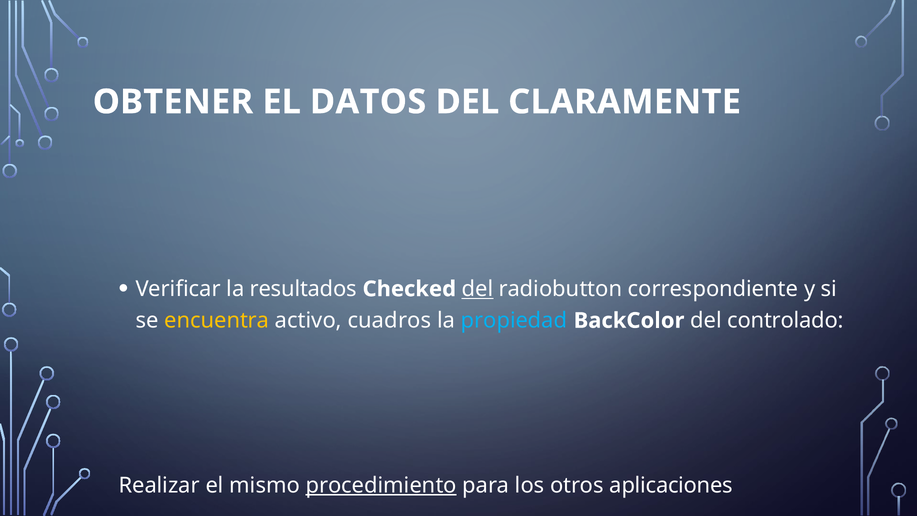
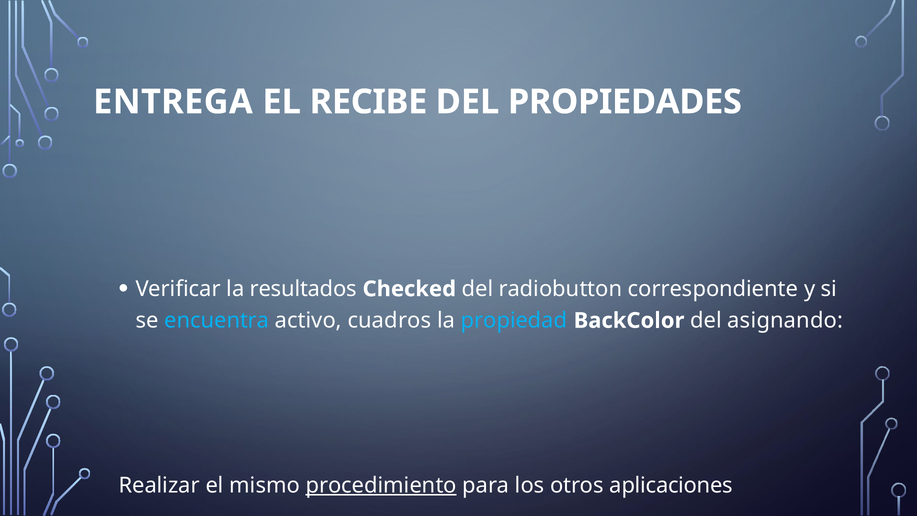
OBTENER: OBTENER -> ENTREGA
DATOS: DATOS -> RECIBE
CLARAMENTE: CLARAMENTE -> PROPIEDADES
del at (477, 289) underline: present -> none
encuentra colour: yellow -> light blue
controlado: controlado -> asignando
